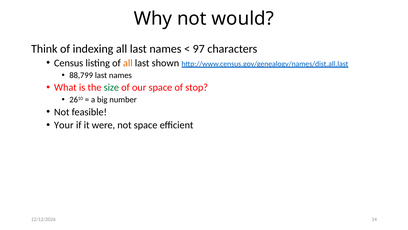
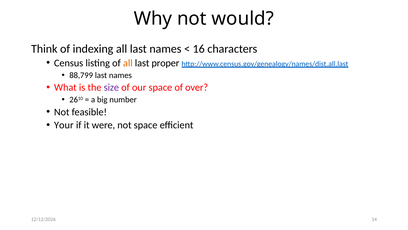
97: 97 -> 16
shown: shown -> proper
size colour: green -> purple
stop: stop -> over
